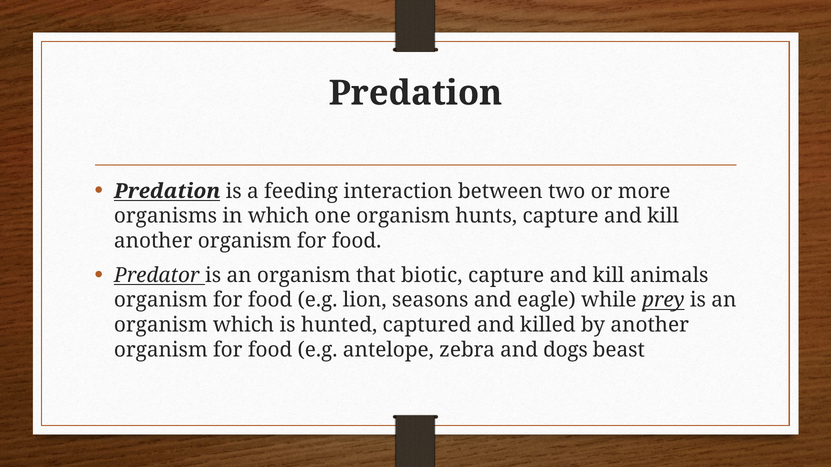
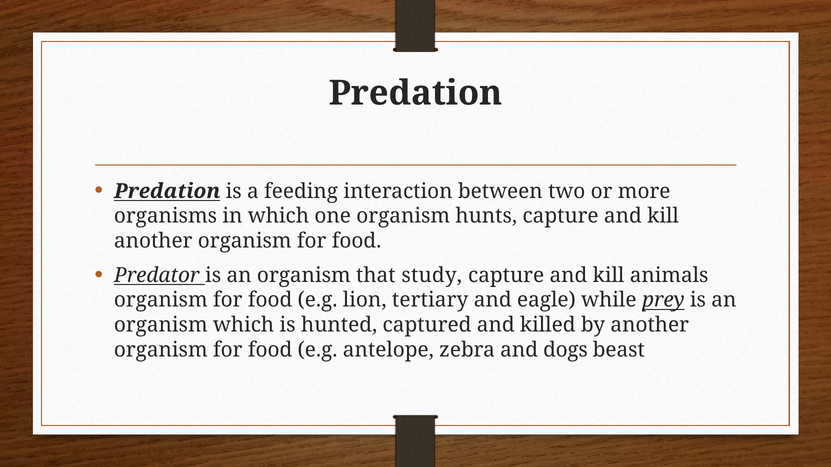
biotic: biotic -> study
seasons: seasons -> tertiary
